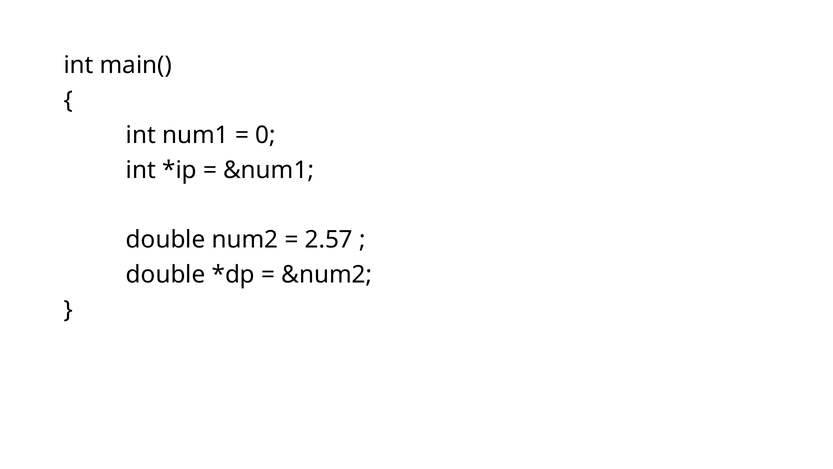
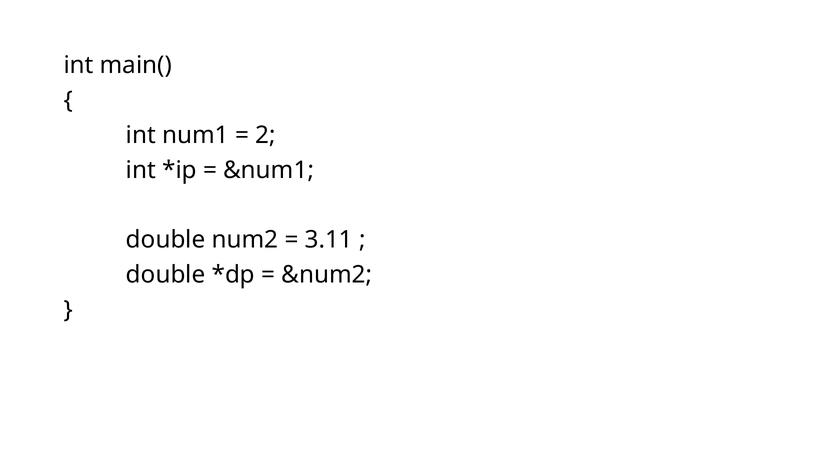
0: 0 -> 2
2.57: 2.57 -> 3.11
